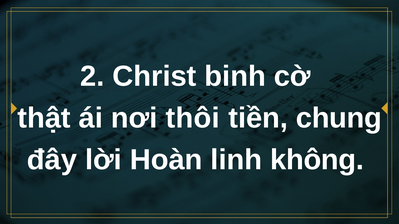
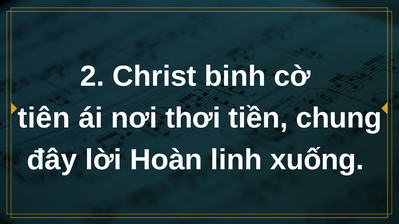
thật: thật -> tiên
thôi: thôi -> thơi
không: không -> xuống
